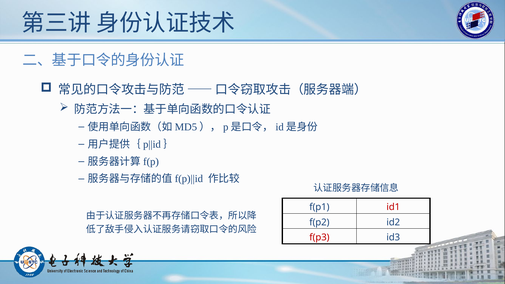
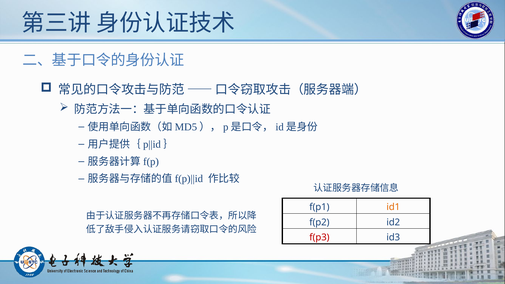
id1 colour: red -> orange
